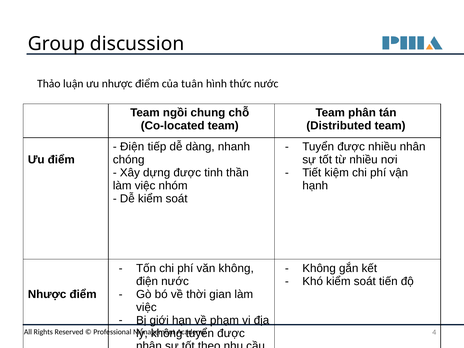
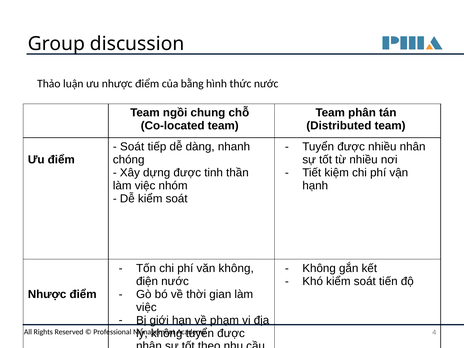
tuân: tuân -> bằng
Điện at (132, 147): Điện -> Soát
